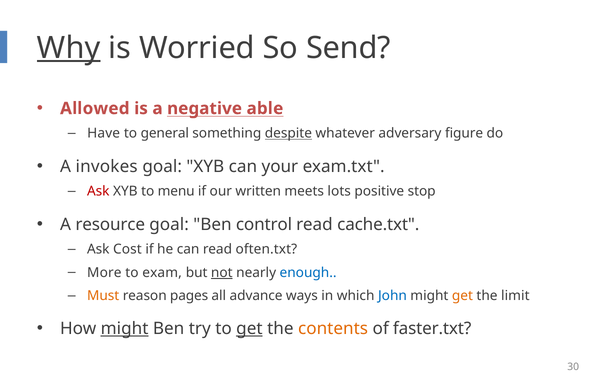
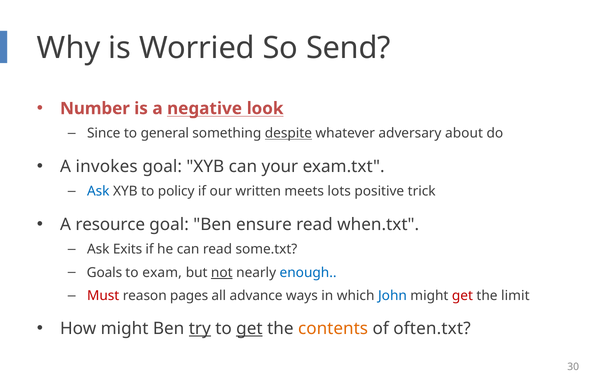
Why underline: present -> none
Allowed: Allowed -> Number
able: able -> look
Have: Have -> Since
figure: figure -> about
Ask at (98, 191) colour: red -> blue
menu: menu -> policy
stop: stop -> trick
control: control -> ensure
cache.txt: cache.txt -> when.txt
Cost: Cost -> Exits
often.txt: often.txt -> some.txt
More: More -> Goals
Must colour: orange -> red
get at (462, 296) colour: orange -> red
might at (125, 329) underline: present -> none
try underline: none -> present
faster.txt: faster.txt -> often.txt
